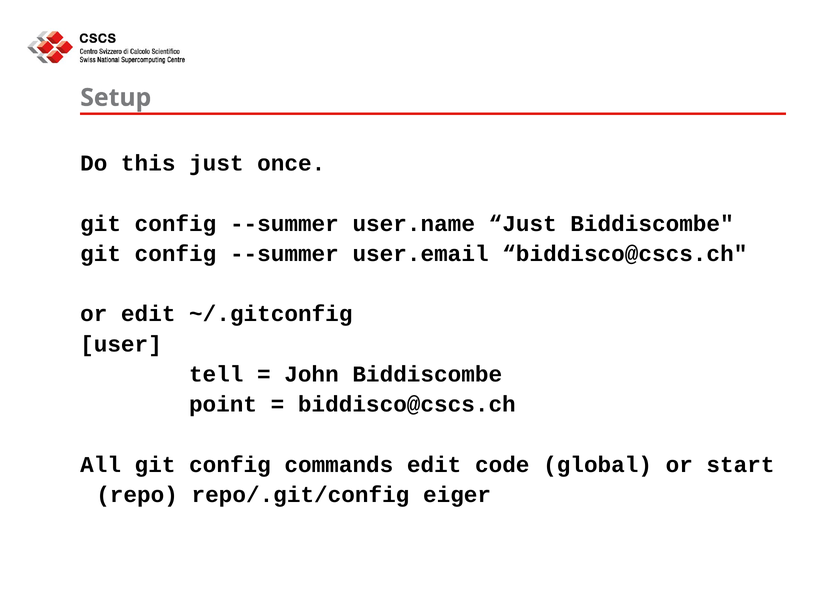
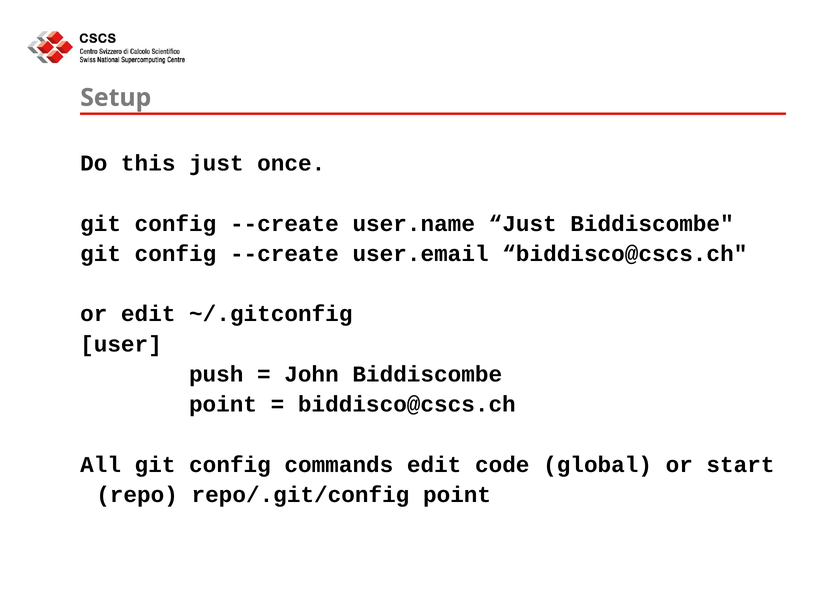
--summer at (284, 224): --summer -> --create
--summer at (284, 254): --summer -> --create
tell: tell -> push
repo/.git/config eiger: eiger -> point
